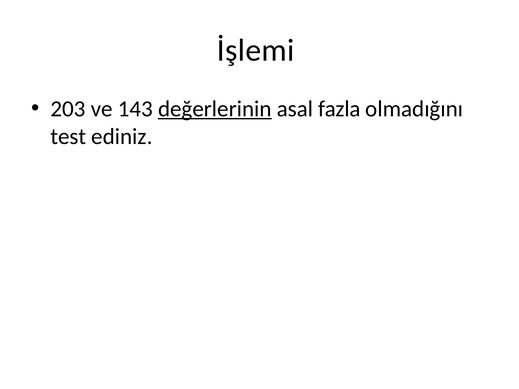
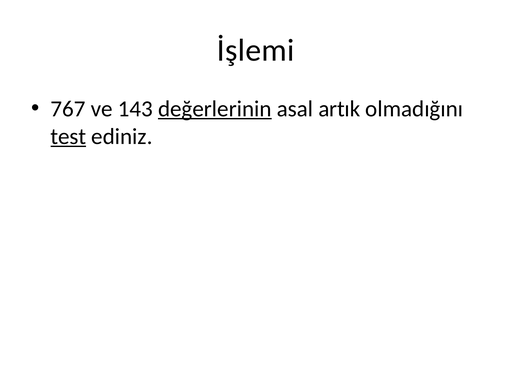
203: 203 -> 767
fazla: fazla -> artık
test underline: none -> present
